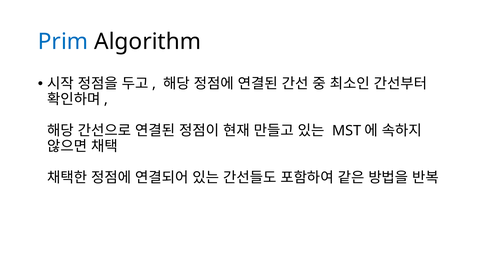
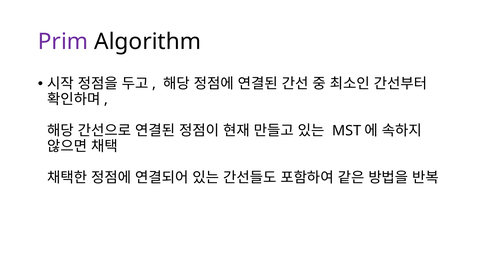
Prim colour: blue -> purple
